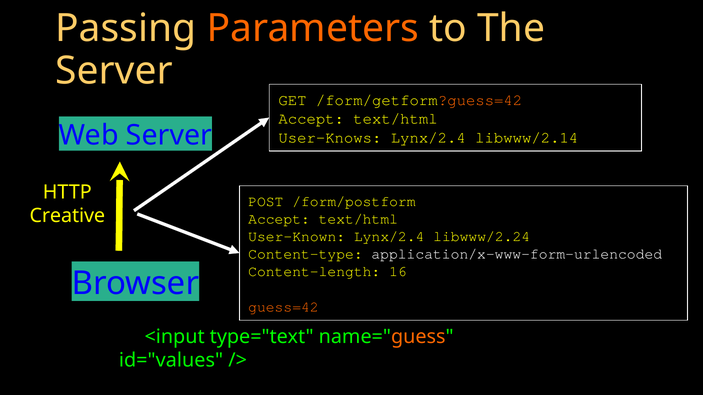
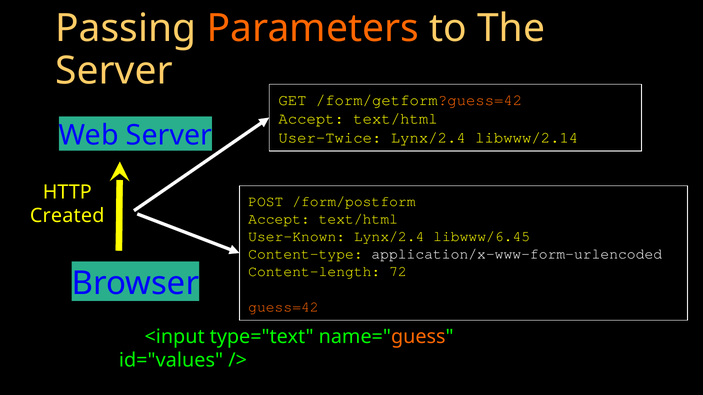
User-Knows: User-Knows -> User-Twice
Creative: Creative -> Created
libwww/2.24: libwww/2.24 -> libwww/6.45
16: 16 -> 72
